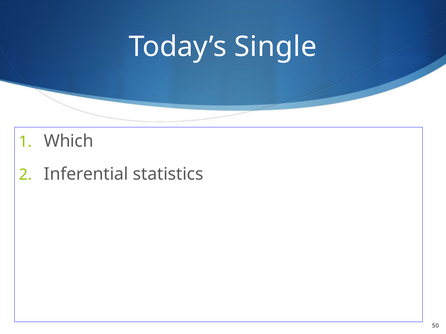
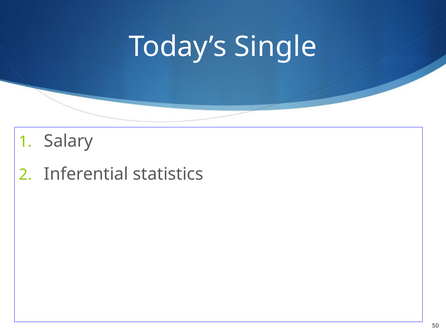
Which: Which -> Salary
